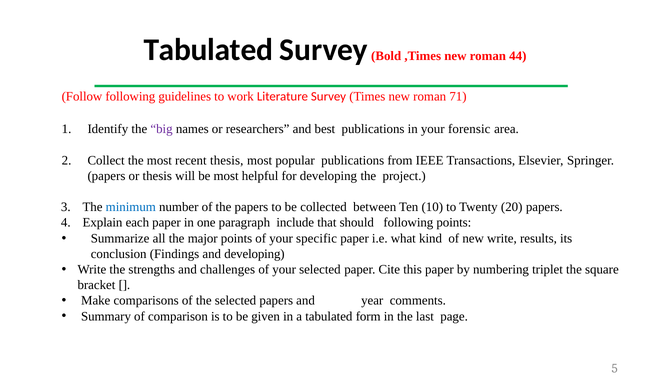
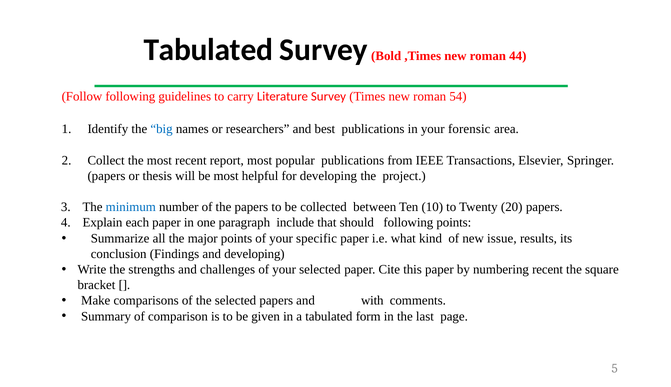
work: work -> carry
71: 71 -> 54
big colour: purple -> blue
recent thesis: thesis -> report
new write: write -> issue
numbering triplet: triplet -> recent
year: year -> with
